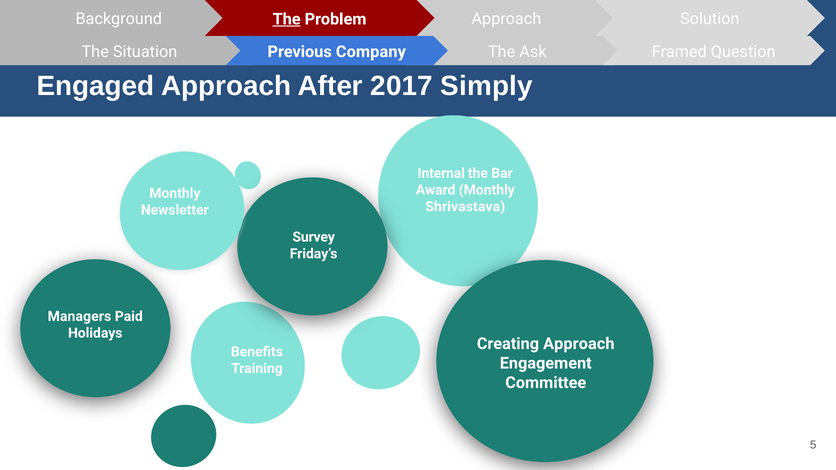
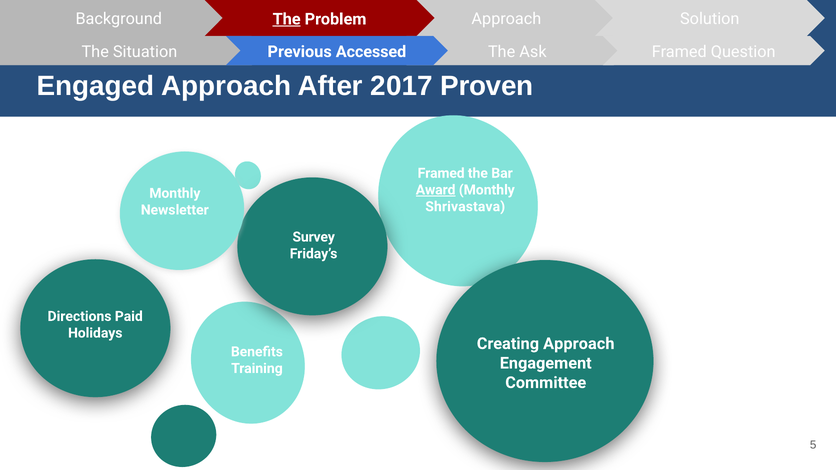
Company: Company -> Accessed
Simply: Simply -> Proven
Internal at (441, 173): Internal -> Framed
Award underline: none -> present
Managers: Managers -> Directions
